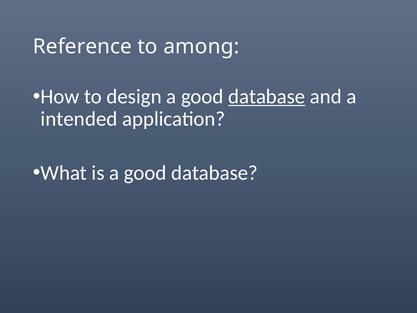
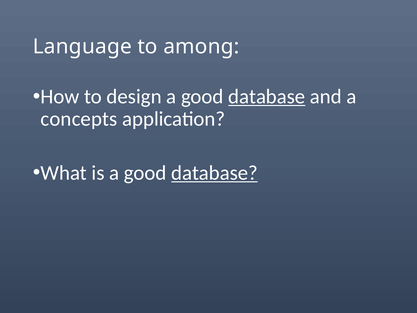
Reference: Reference -> Language
intended: intended -> concepts
database at (214, 173) underline: none -> present
